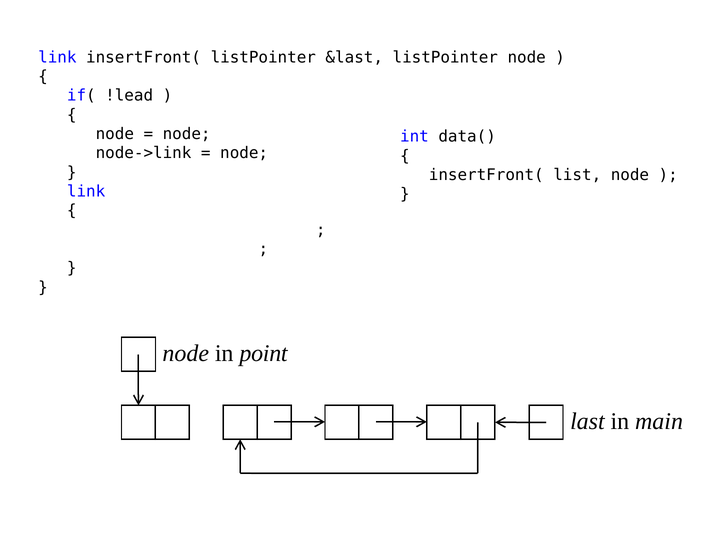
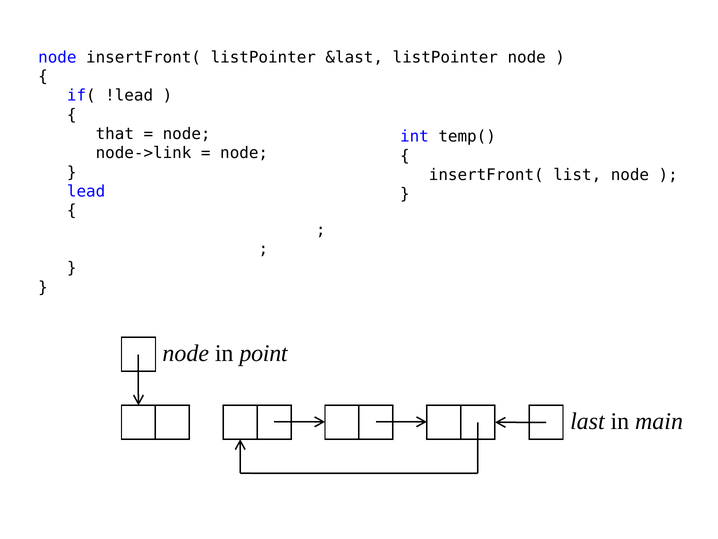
link at (57, 57): link -> node
node at (115, 134): node -> that
data(: data( -> temp(
link at (86, 191): link -> lead
